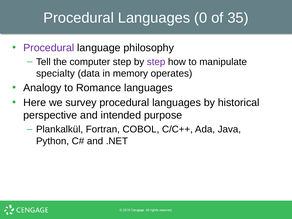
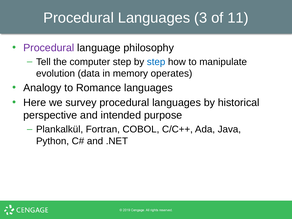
0: 0 -> 3
35: 35 -> 11
step at (156, 62) colour: purple -> blue
specialty: specialty -> evolution
